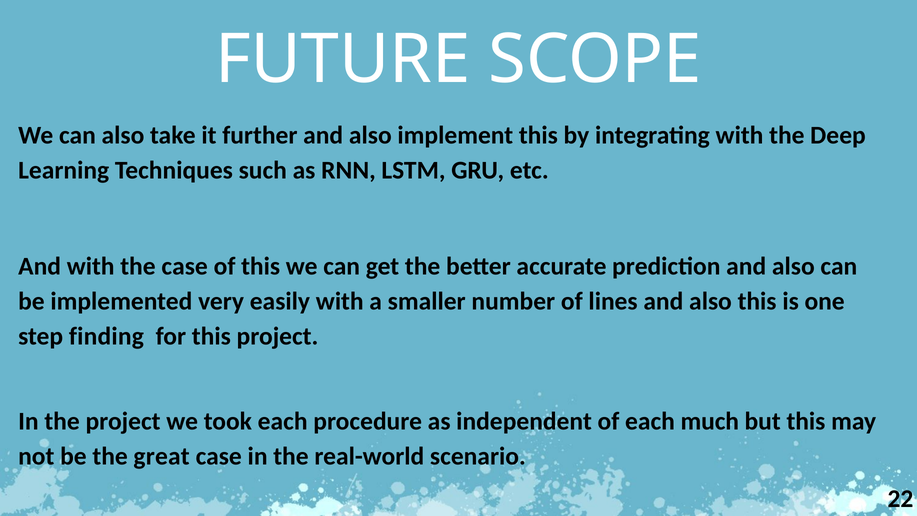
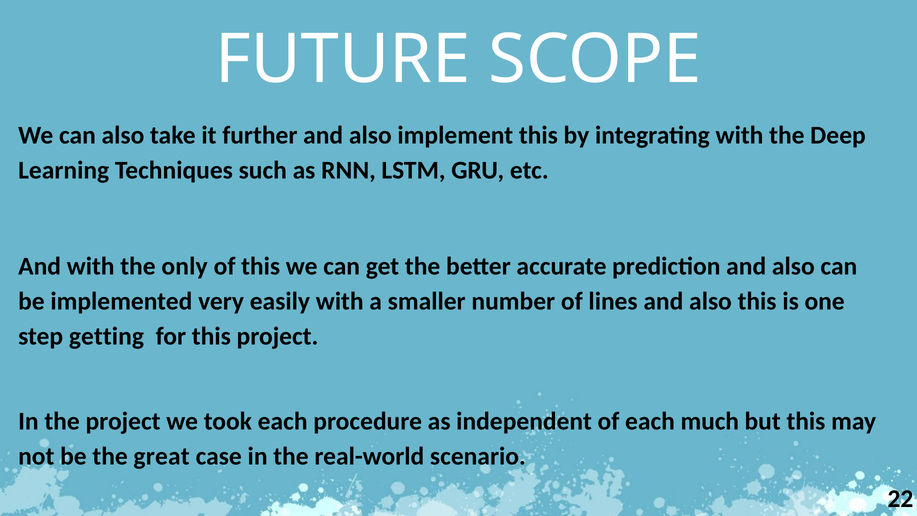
the case: case -> only
finding: finding -> getting
